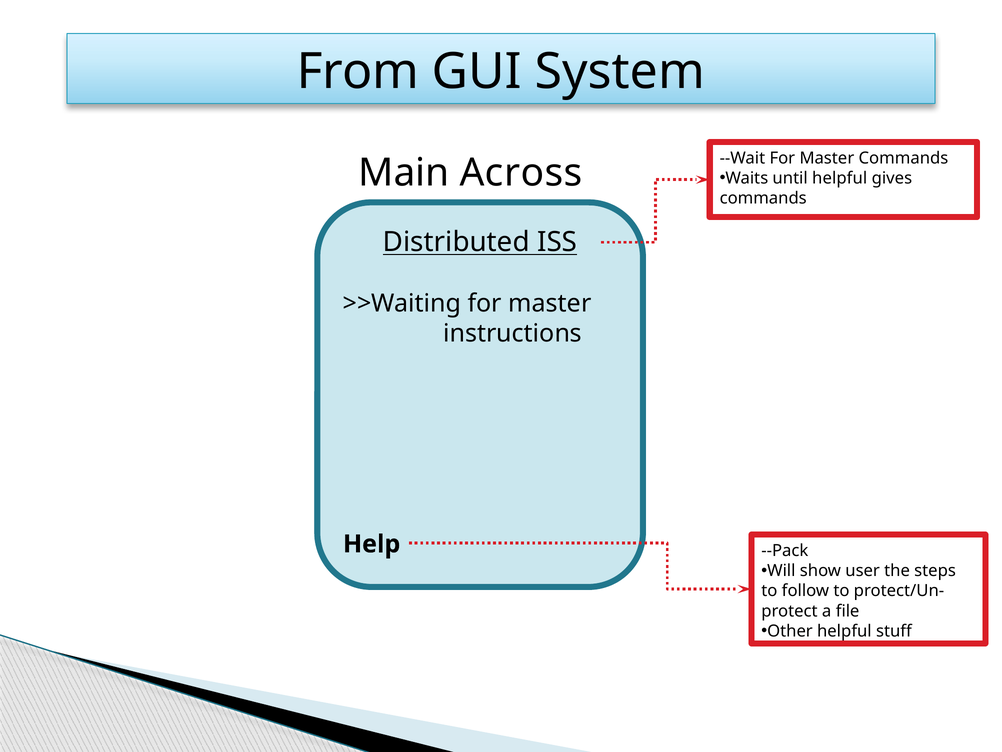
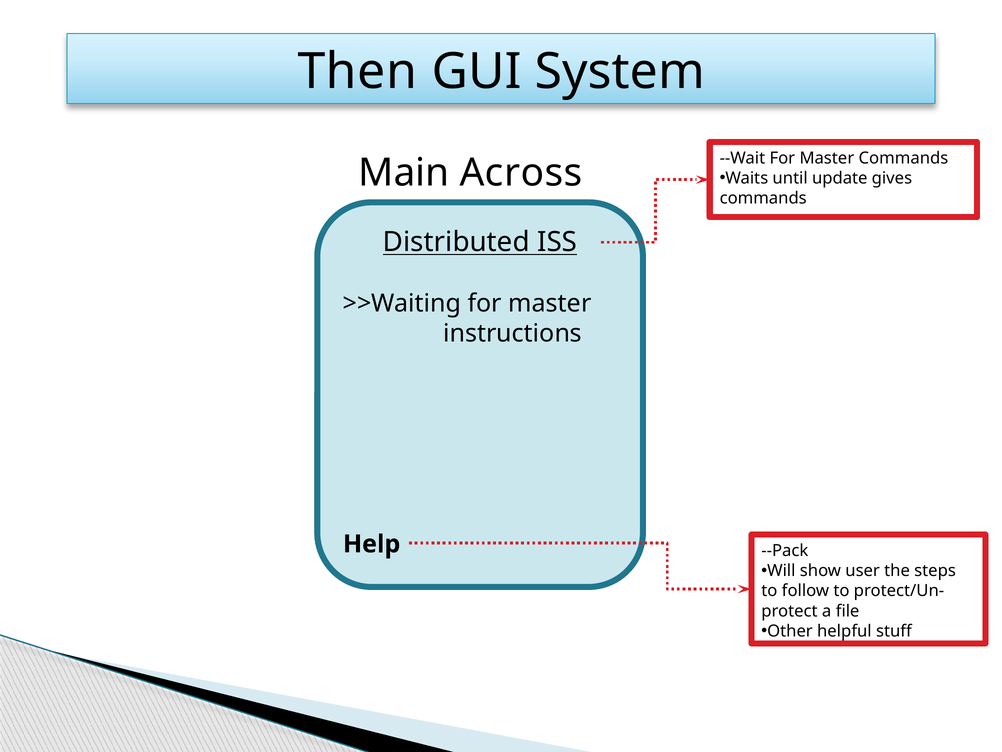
From: From -> Then
until helpful: helpful -> update
